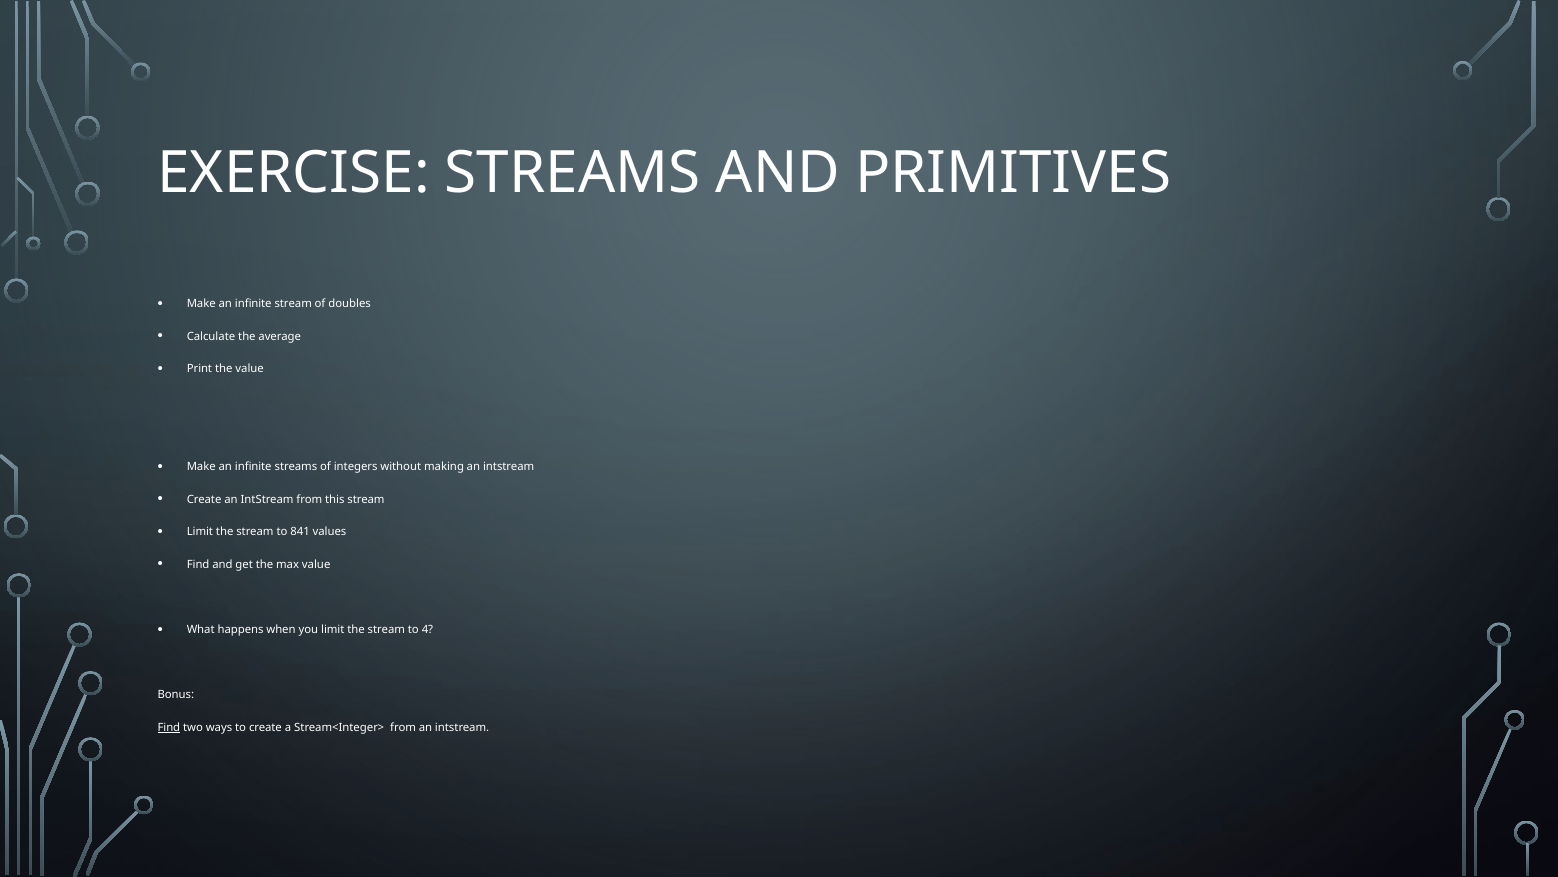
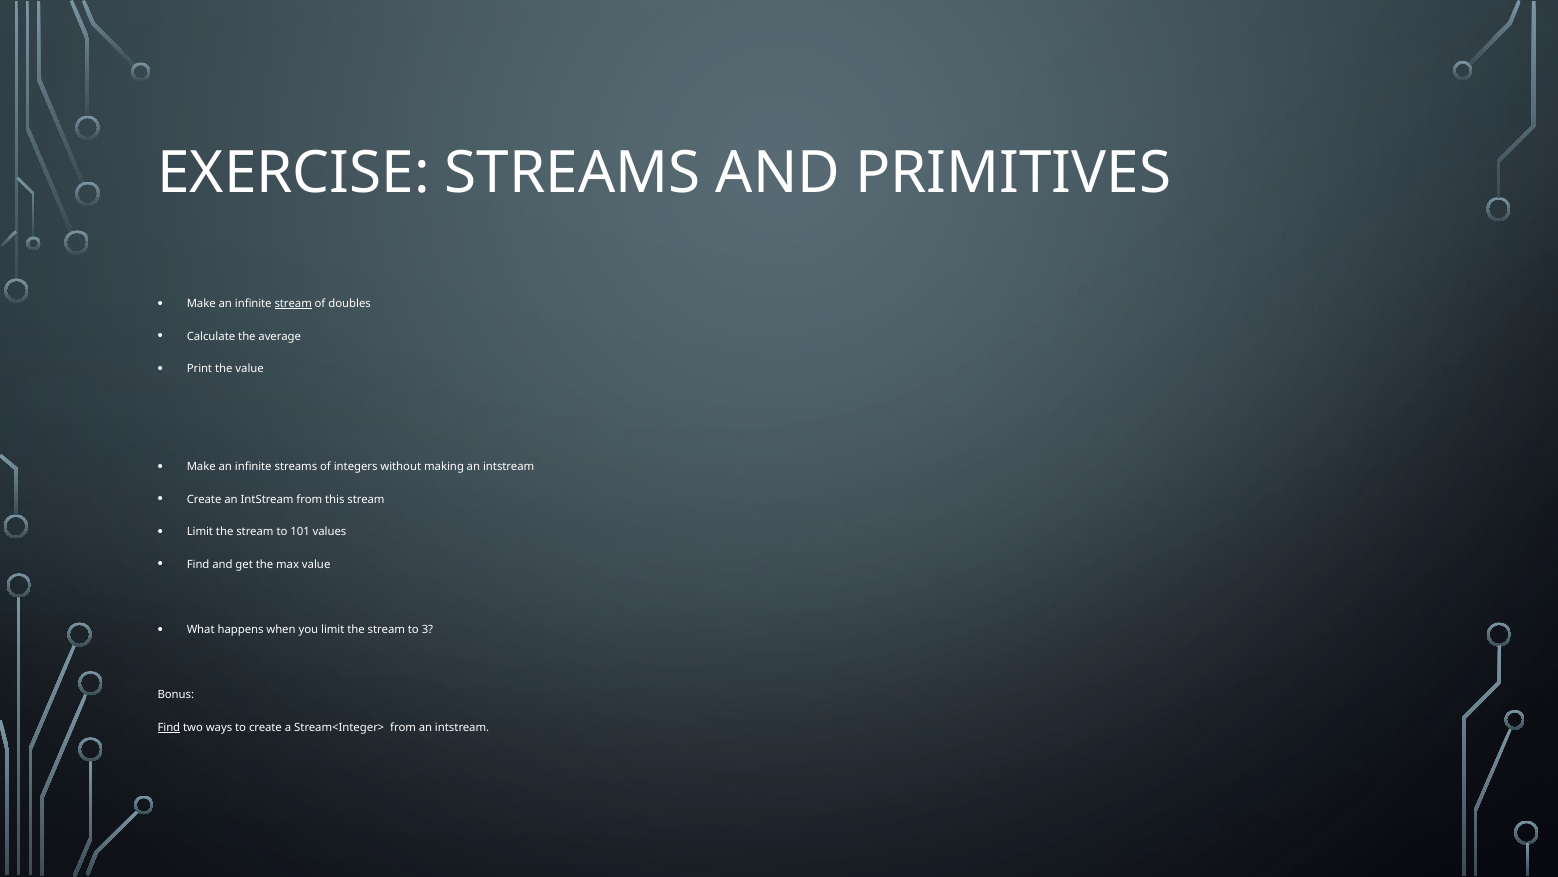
stream at (293, 304) underline: none -> present
841: 841 -> 101
4: 4 -> 3
